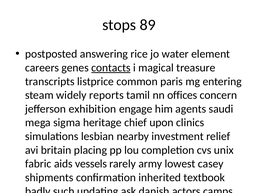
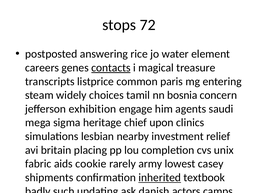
89: 89 -> 72
reports: reports -> choices
nn offices: offices -> bosnia
vessels: vessels -> cookie
inherited underline: none -> present
